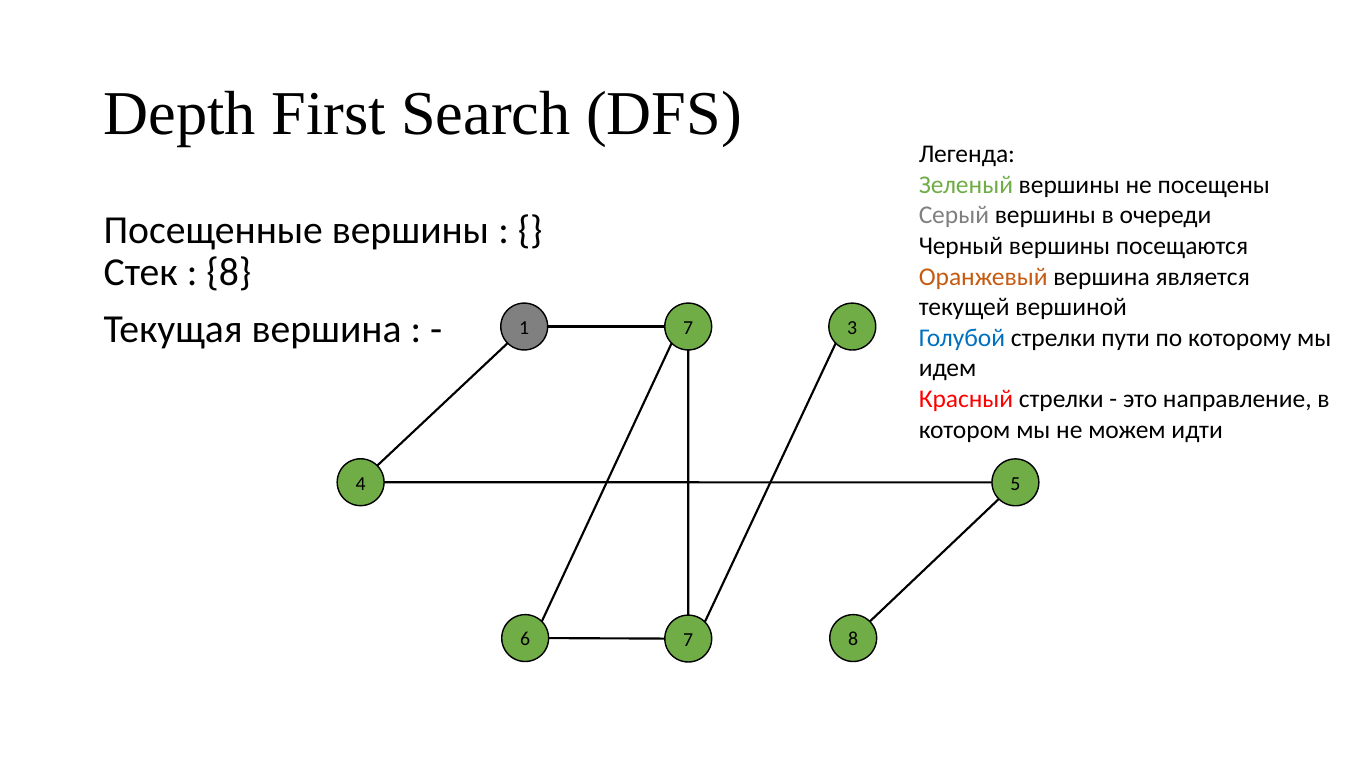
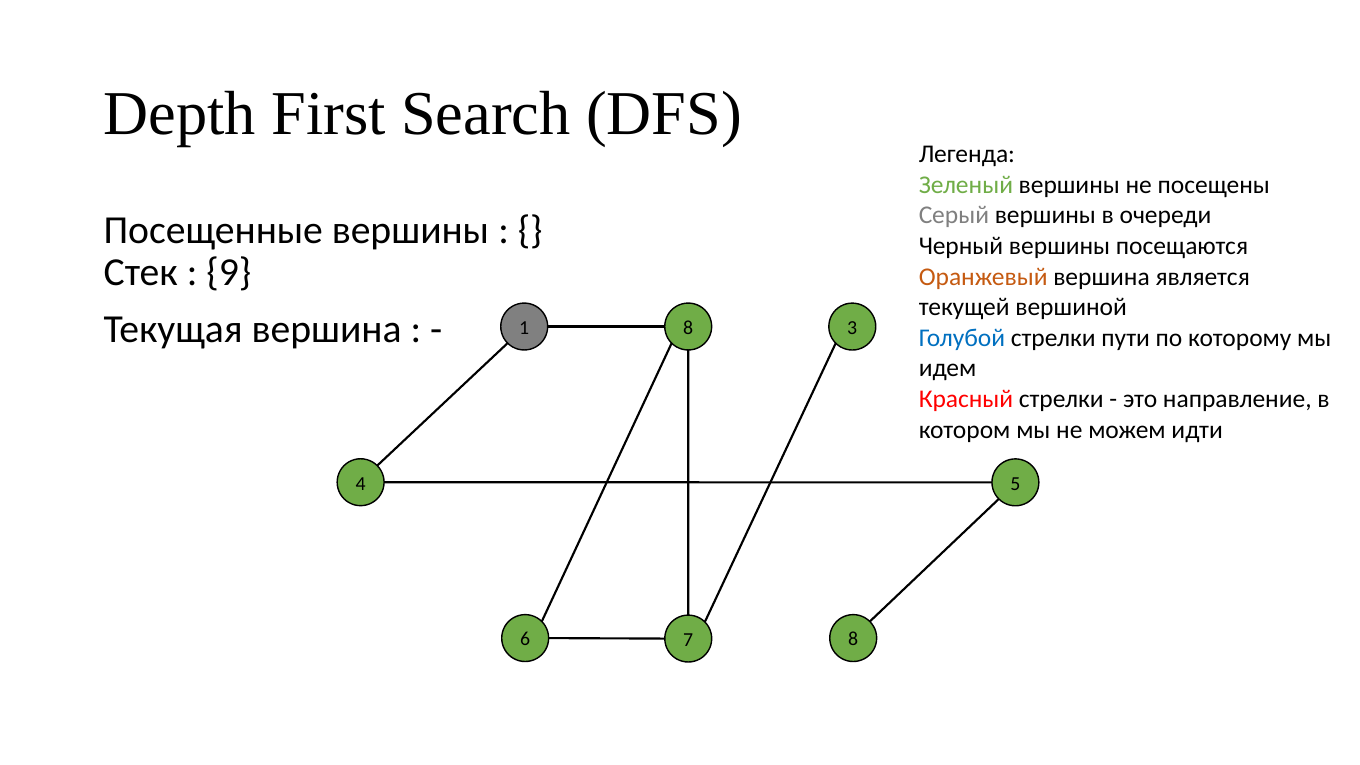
8 at (229, 273): 8 -> 9
1 7: 7 -> 8
